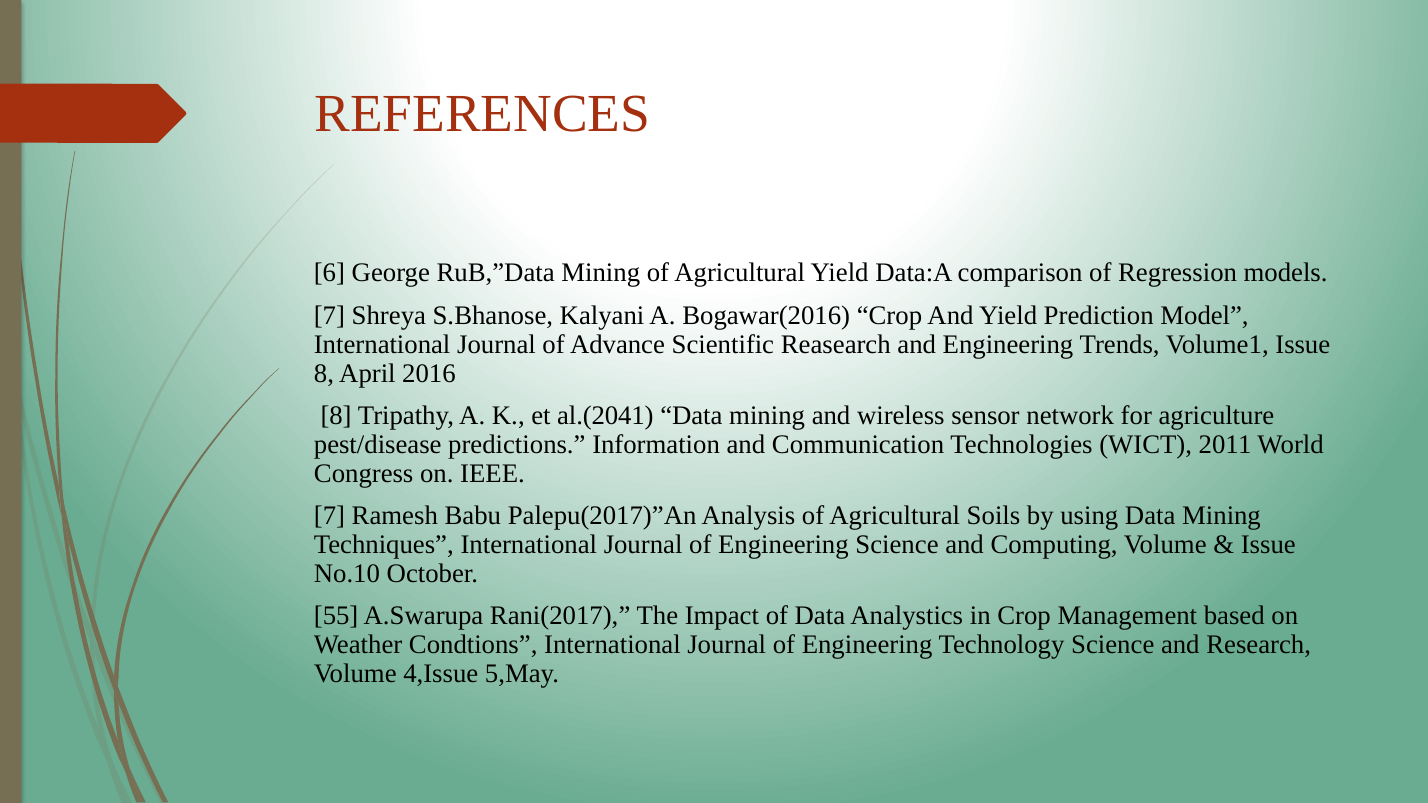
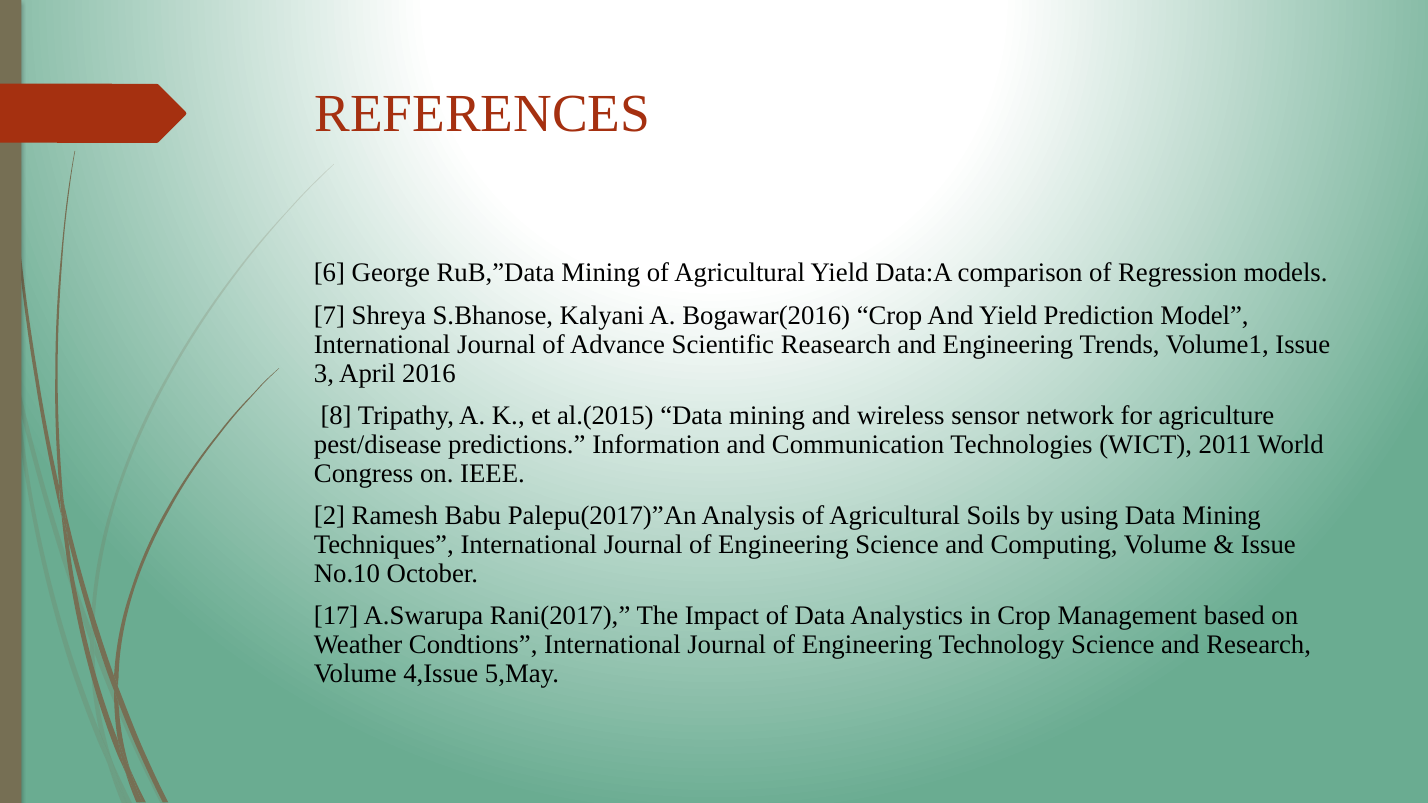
8 at (324, 373): 8 -> 3
al.(2041: al.(2041 -> al.(2015
7 at (330, 516): 7 -> 2
55: 55 -> 17
